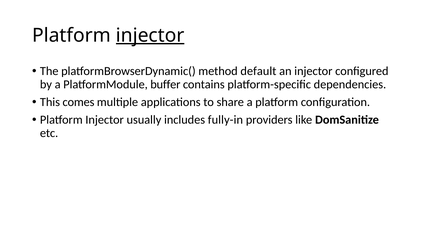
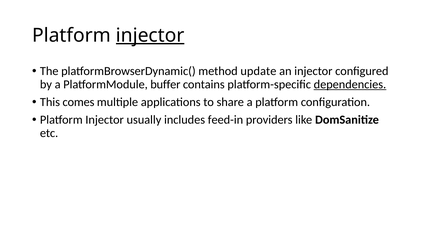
default: default -> update
dependencies underline: none -> present
fully-in: fully-in -> feed-in
